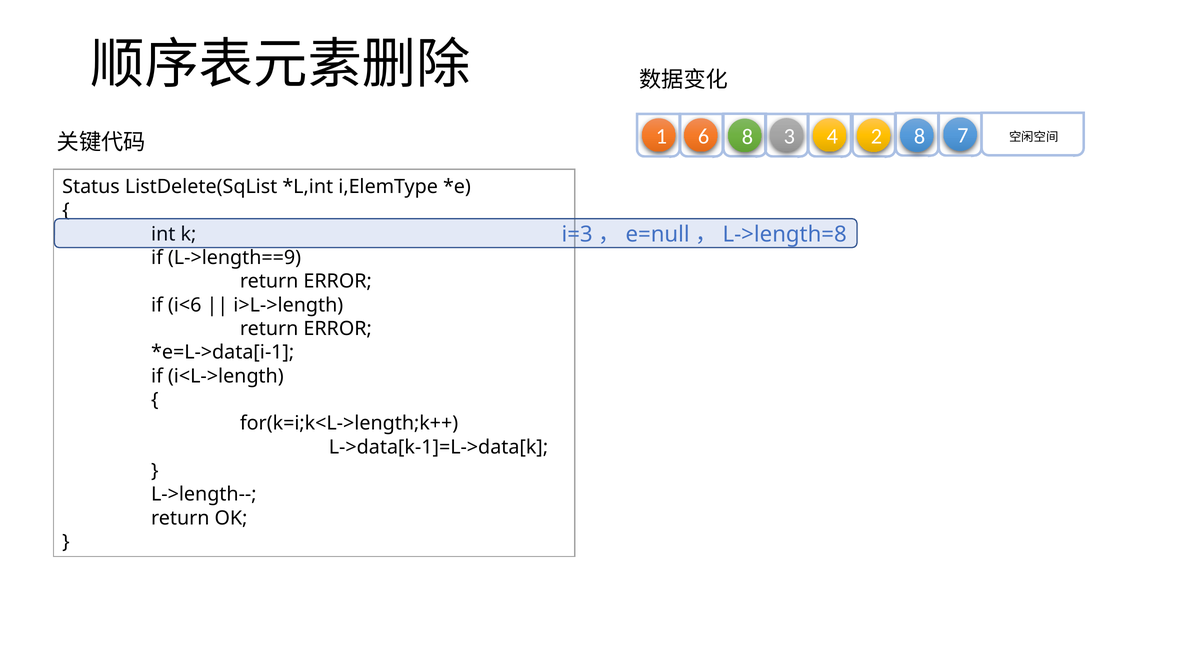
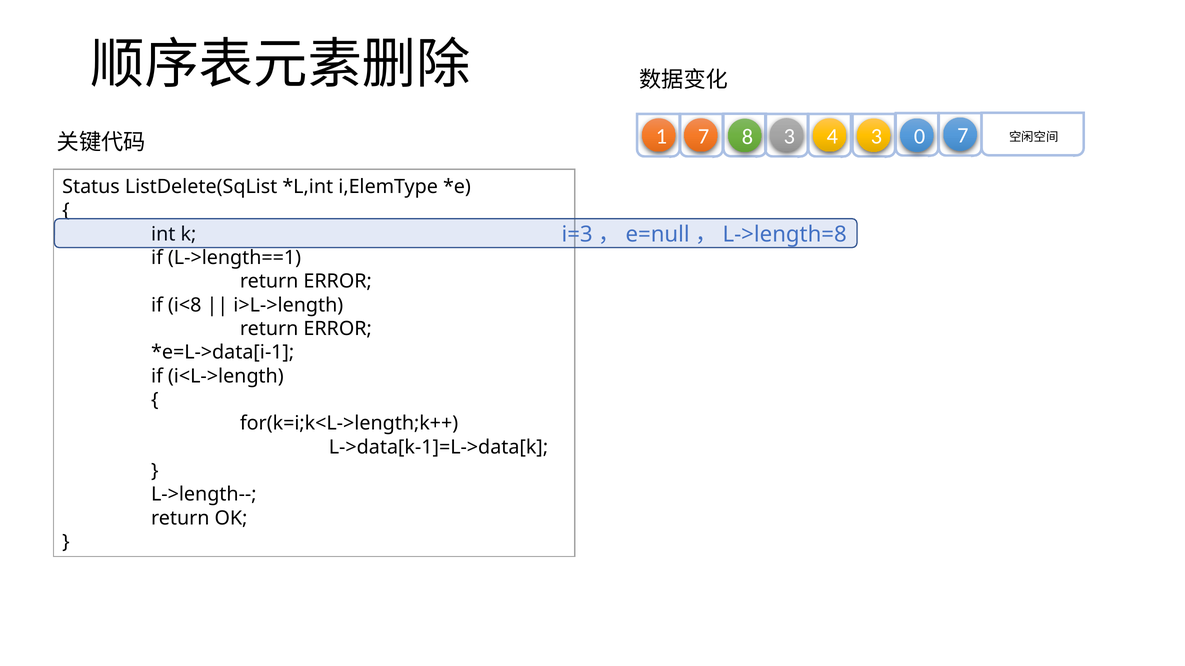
3 8: 8 -> 0
1 6: 6 -> 7
4 2: 2 -> 3
L->length==9: L->length==9 -> L->length==1
i<6: i<6 -> i<8
